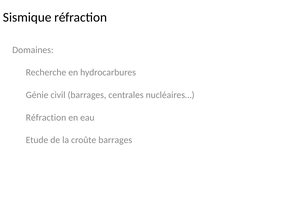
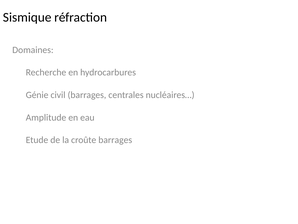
Réfraction at (46, 117): Réfraction -> Amplitude
